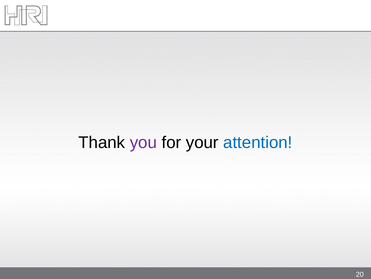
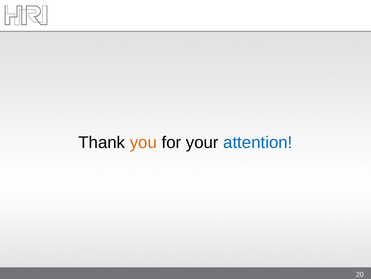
you colour: purple -> orange
